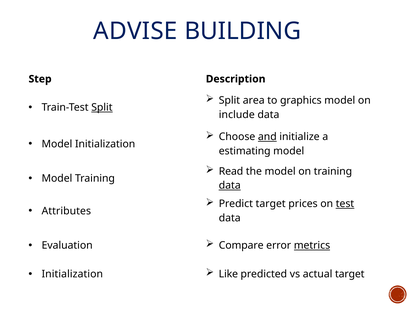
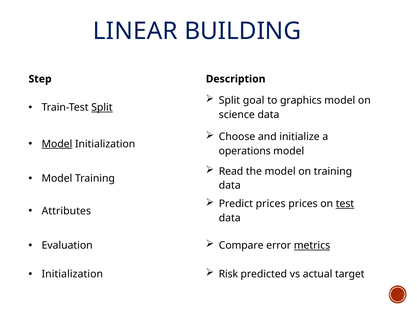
ADVISE: ADVISE -> LINEAR
area: area -> goal
include: include -> science
and underline: present -> none
Model at (57, 144) underline: none -> present
estimating: estimating -> operations
data at (230, 185) underline: present -> none
Predict target: target -> prices
Like: Like -> Risk
